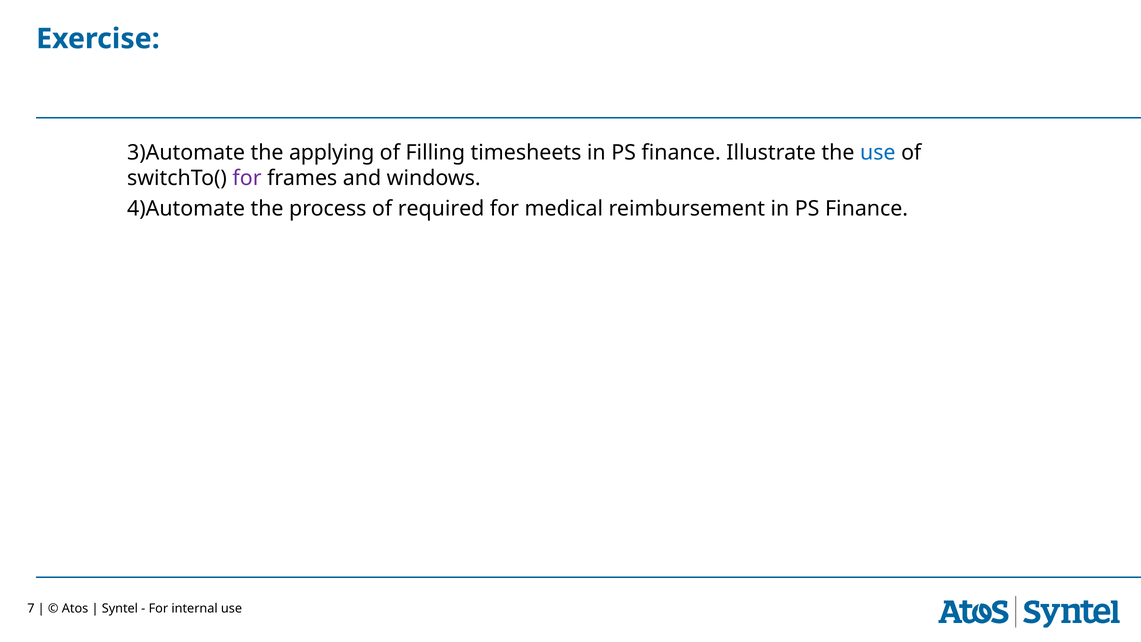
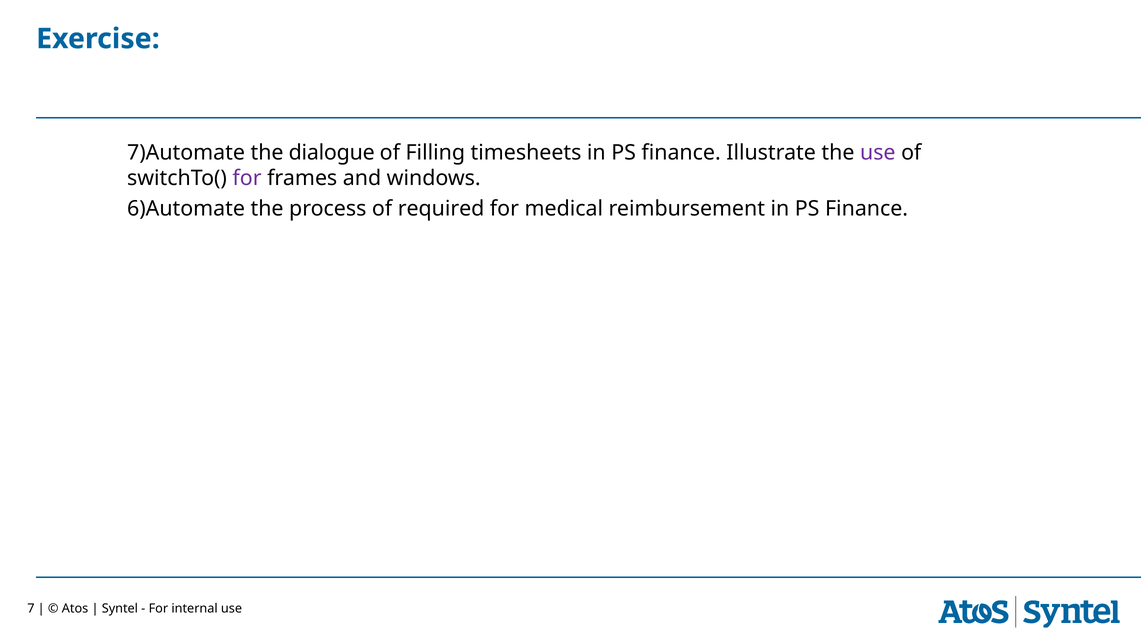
3)Automate: 3)Automate -> 7)Automate
applying: applying -> dialogue
use at (878, 153) colour: blue -> purple
4)Automate: 4)Automate -> 6)Automate
